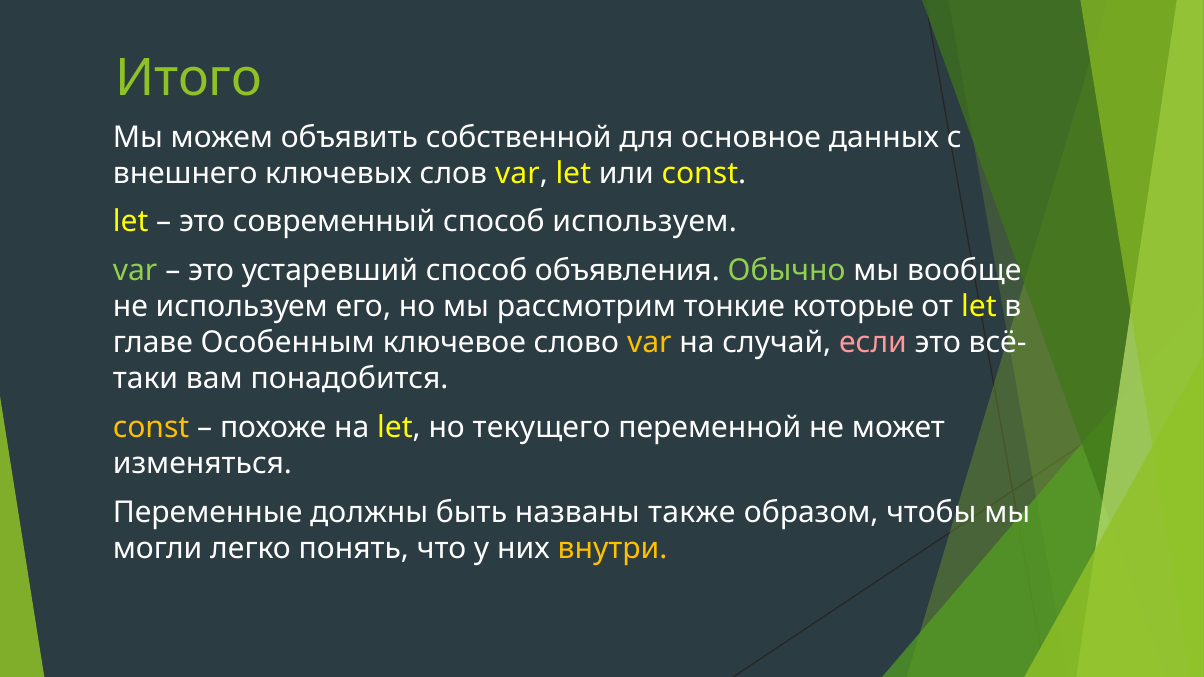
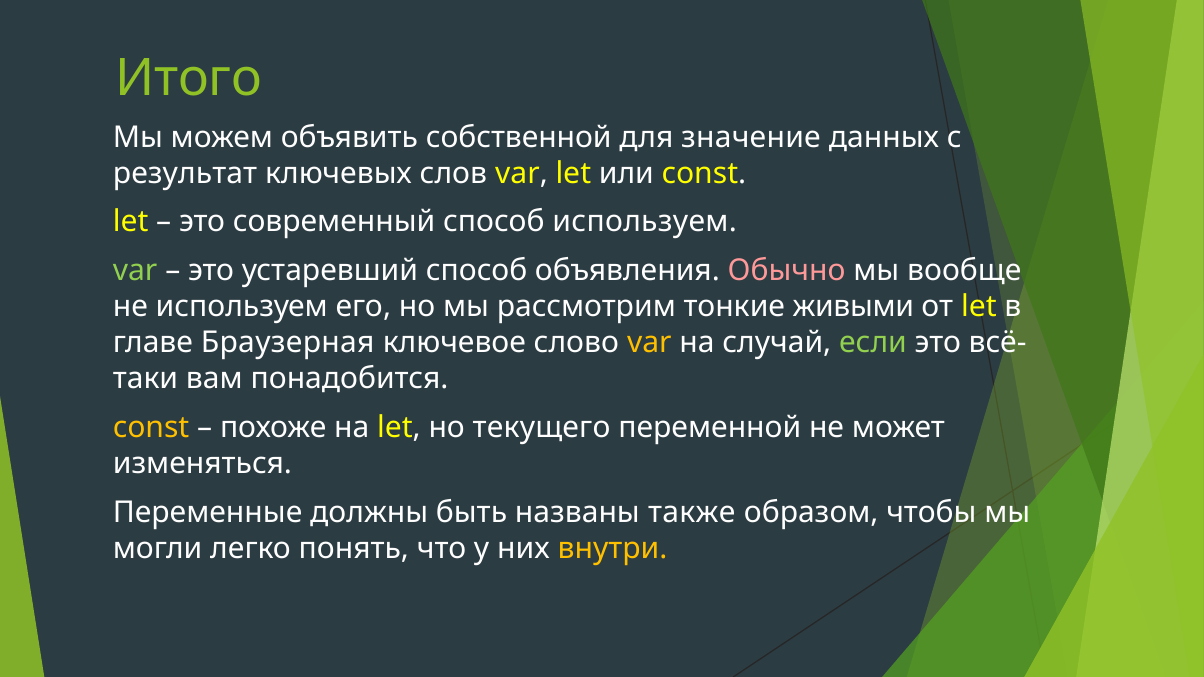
основное: основное -> значение
внешнего: внешнего -> результат
Обычно colour: light green -> pink
которые: которые -> живыми
Особенным: Особенным -> Браузерная
если colour: pink -> light green
